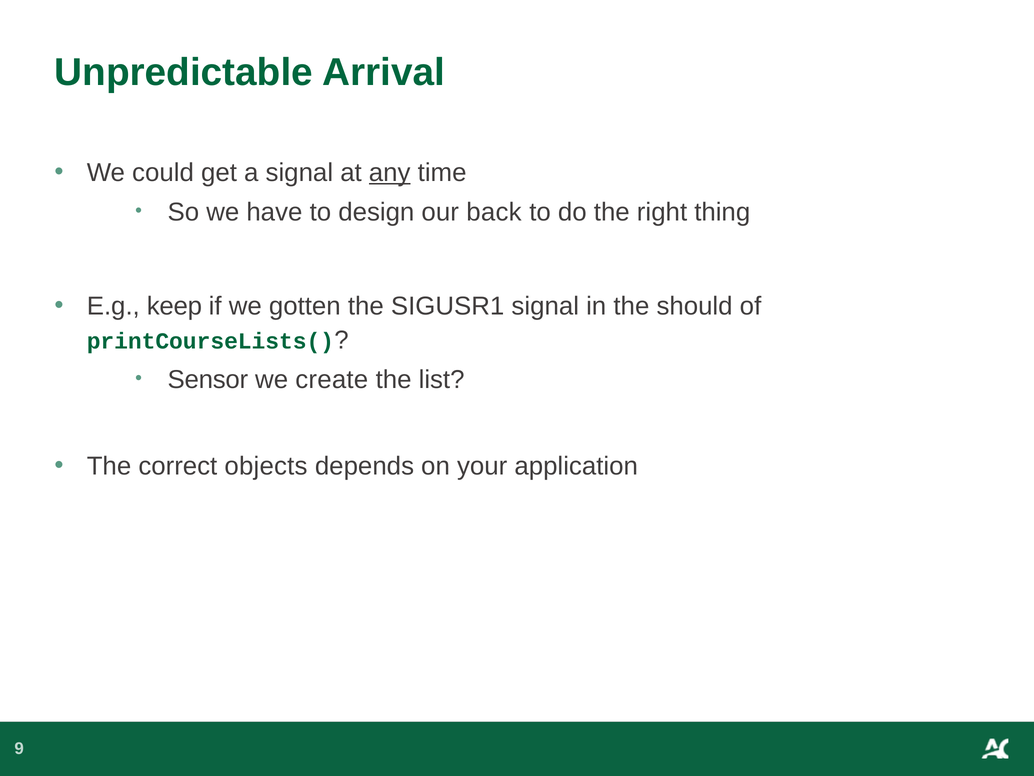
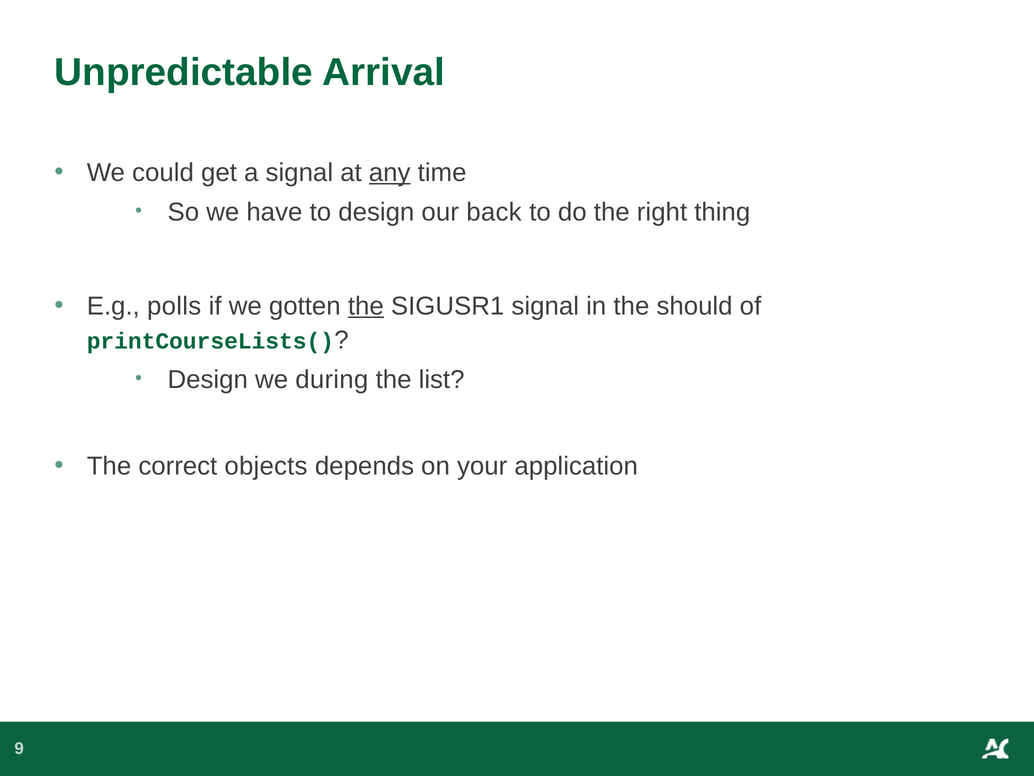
keep: keep -> polls
the at (366, 306) underline: none -> present
Sensor at (208, 379): Sensor -> Design
create: create -> during
